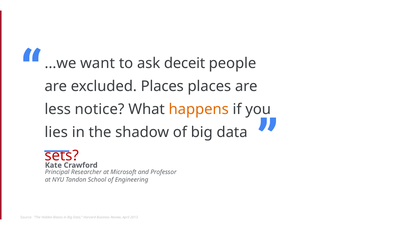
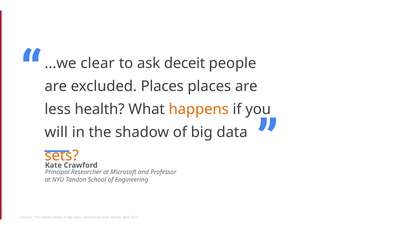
want: want -> clear
notice: notice -> health
lies: lies -> will
sets colour: red -> orange
